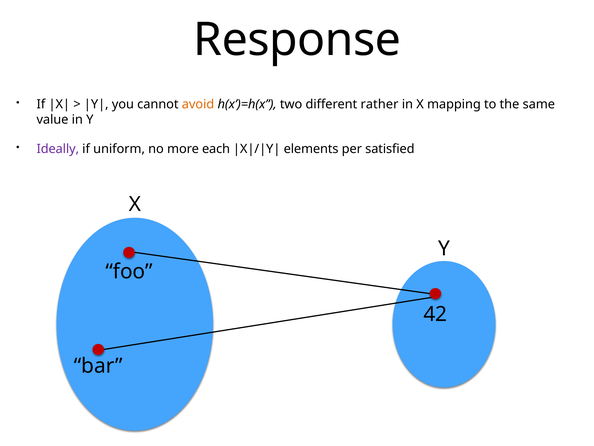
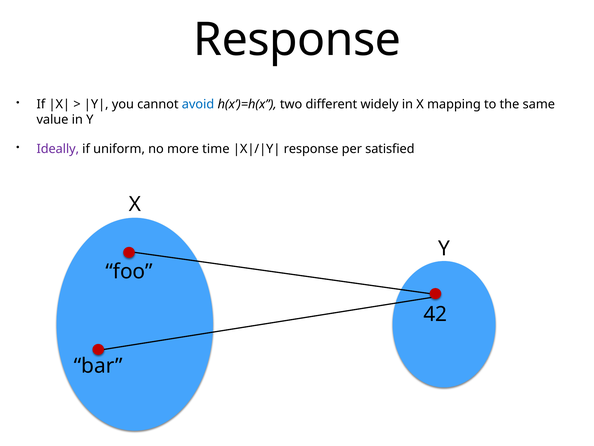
avoid colour: orange -> blue
rather: rather -> widely
each: each -> time
elements at (311, 149): elements -> response
